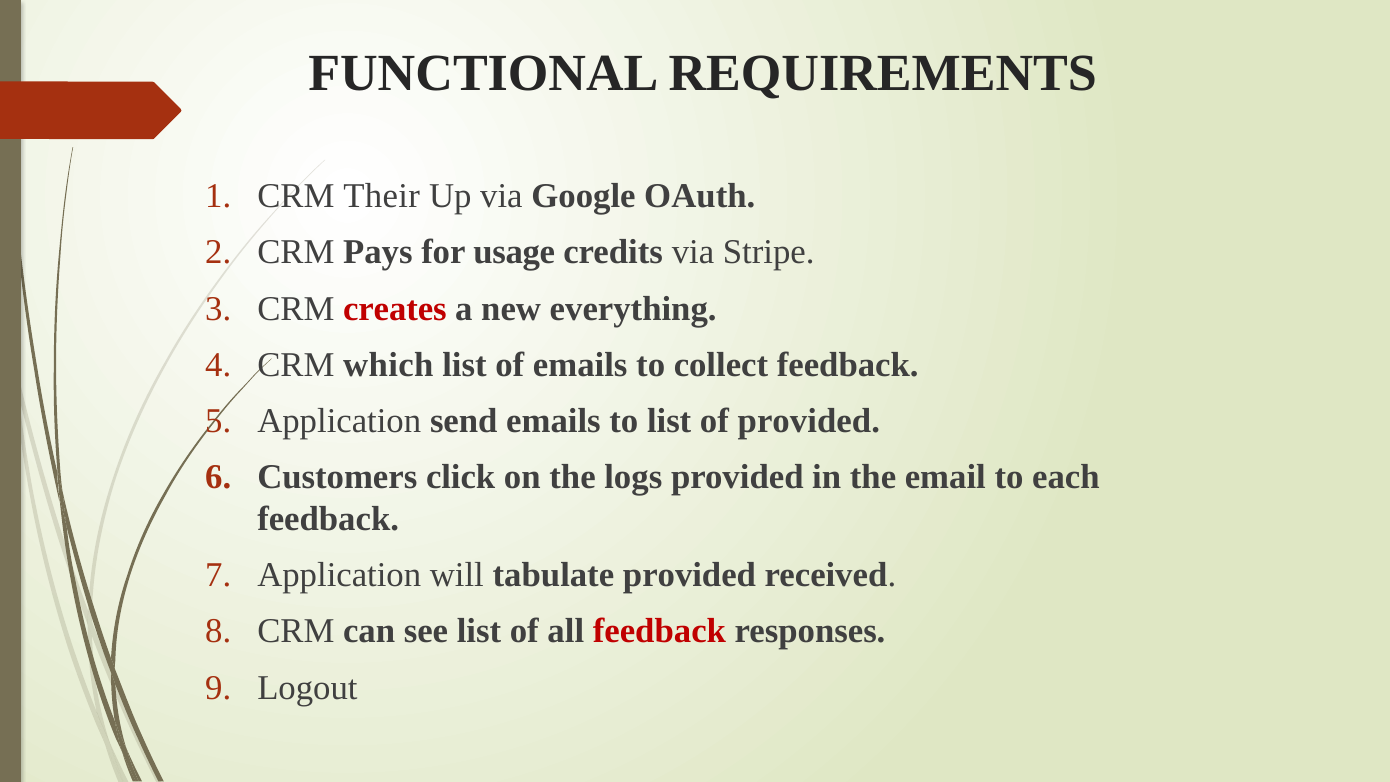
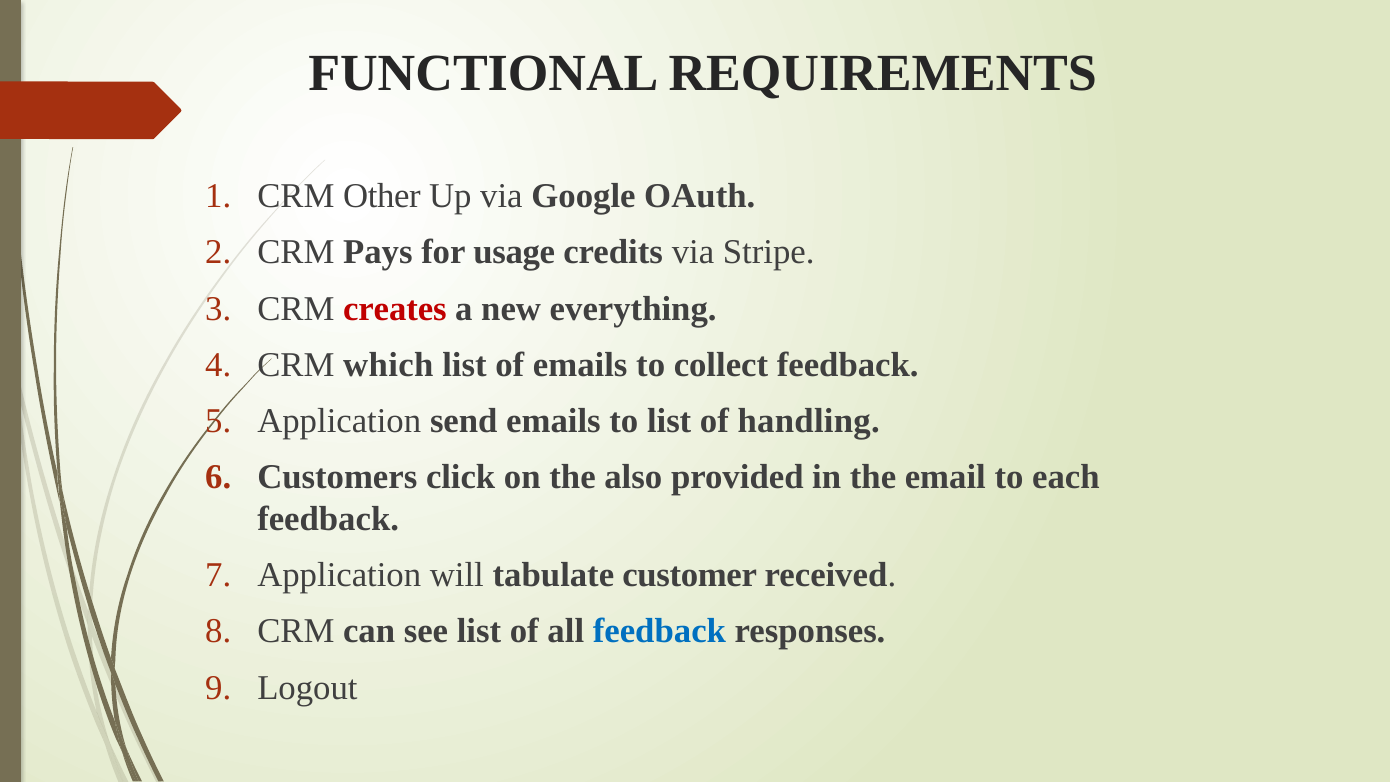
Their: Their -> Other
of provided: provided -> handling
logs: logs -> also
tabulate provided: provided -> customer
feedback at (659, 631) colour: red -> blue
